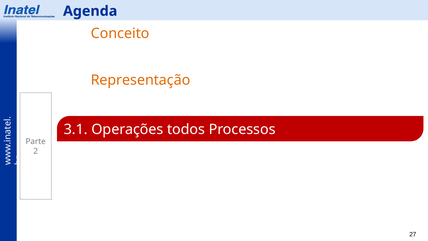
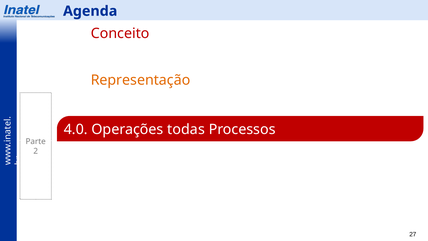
Conceito colour: orange -> red
3.1 at (76, 129): 3.1 -> 4.0
todos: todos -> todas
